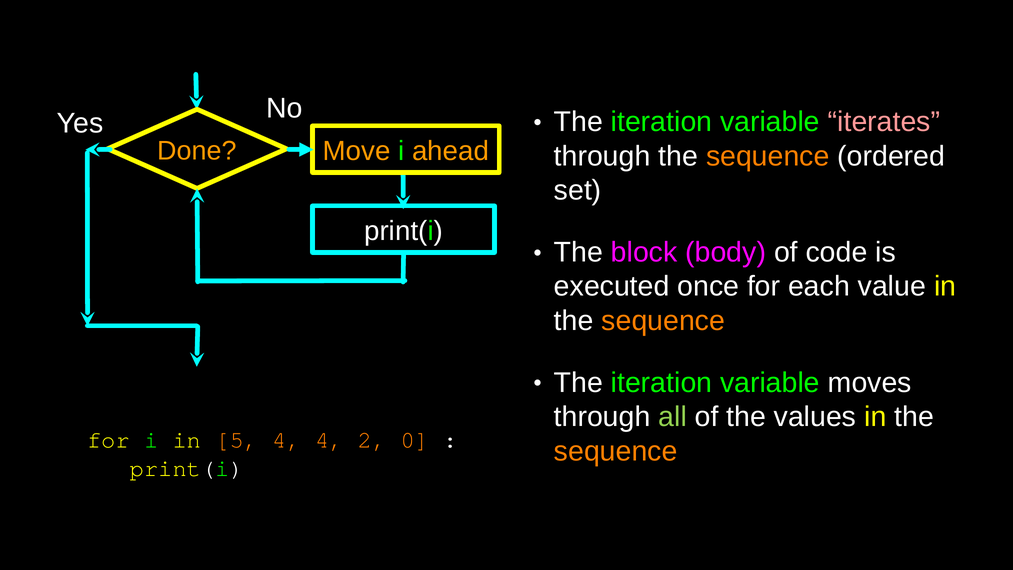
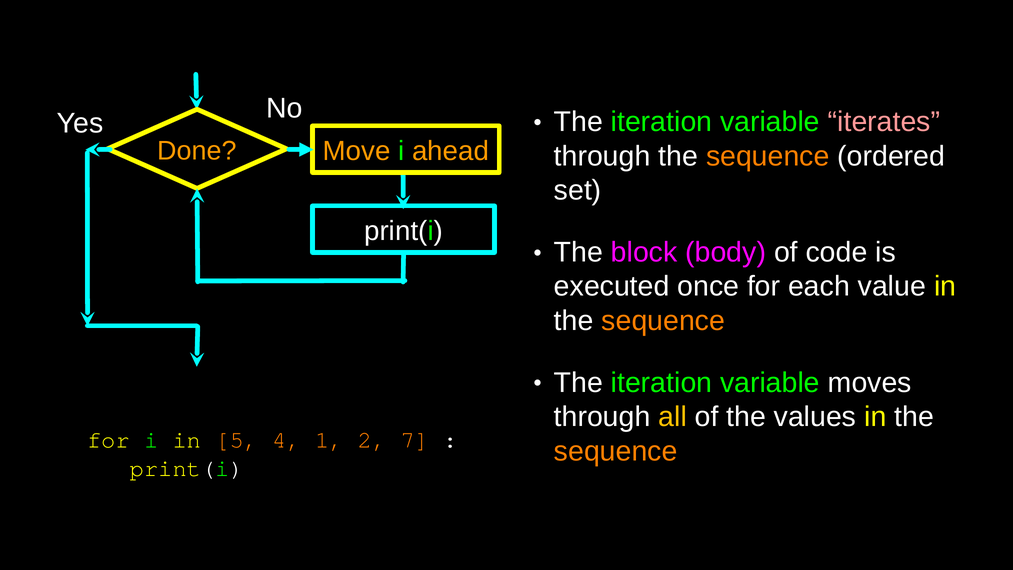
all colour: light green -> yellow
4 4: 4 -> 1
0: 0 -> 7
